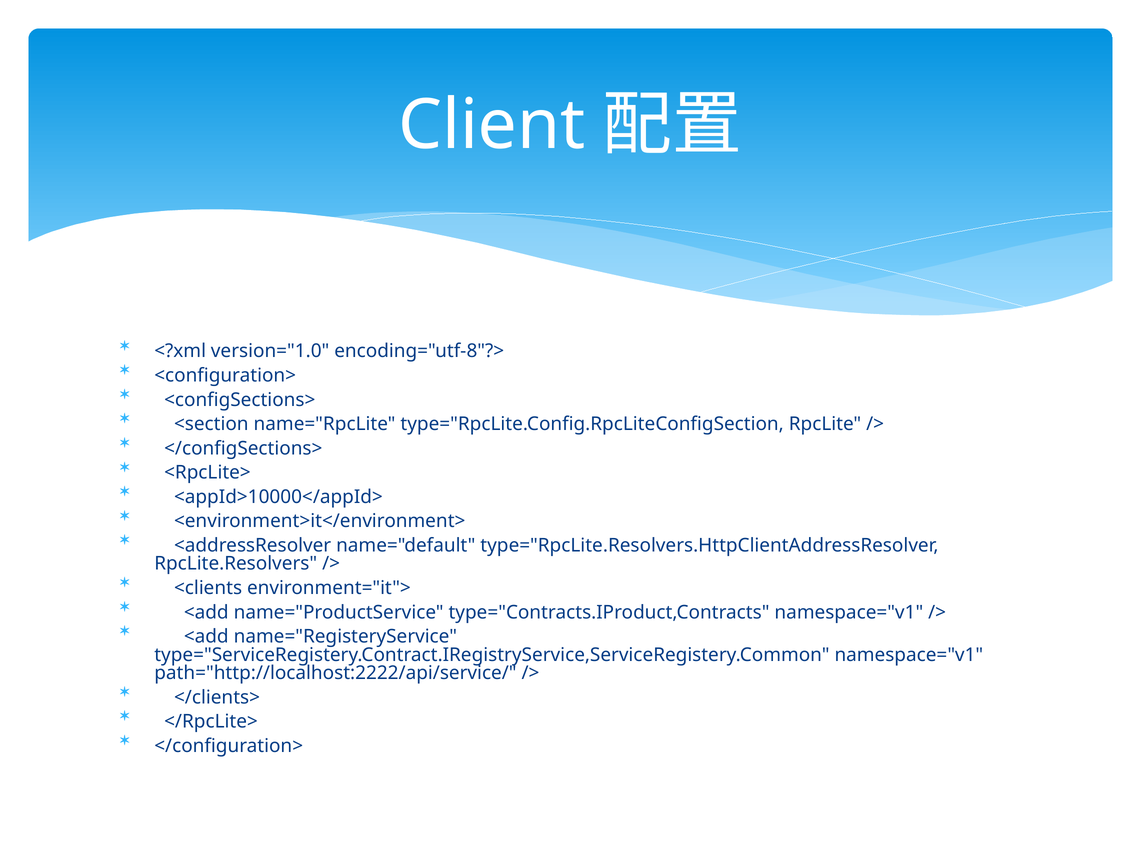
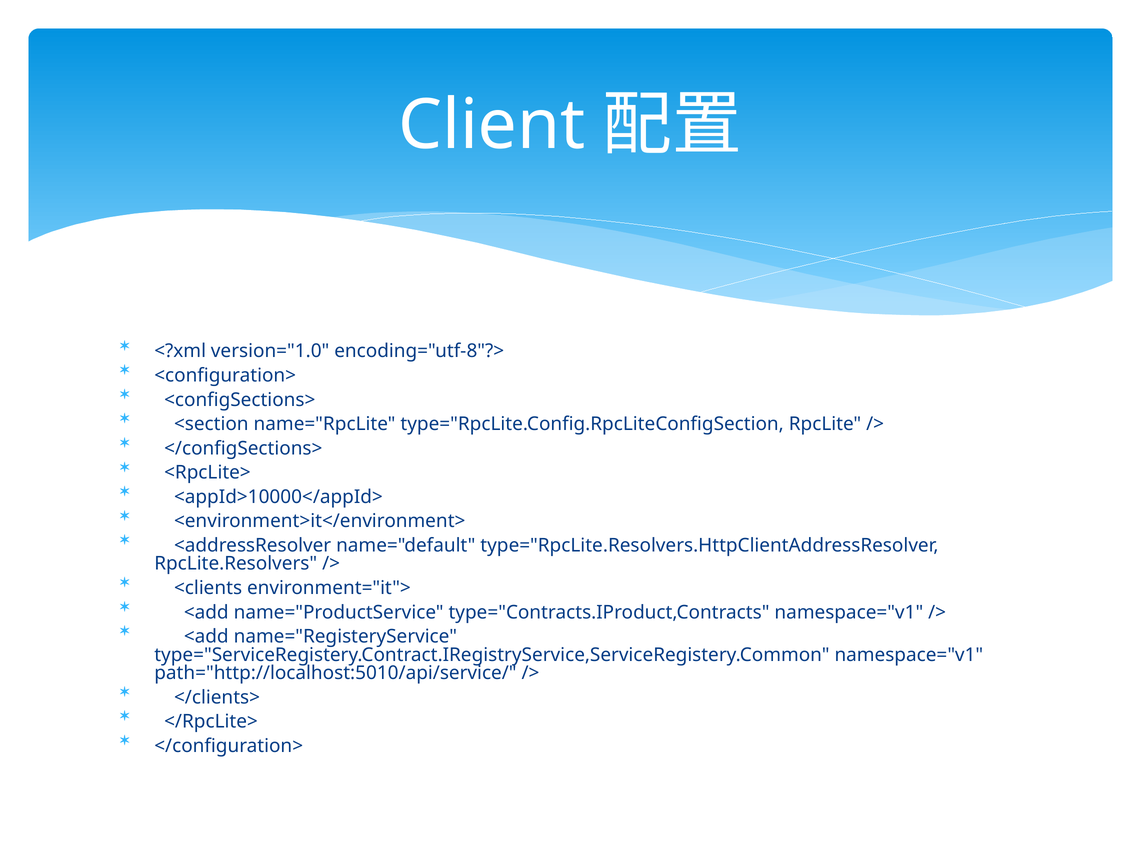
path="http://localhost:2222/api/service/: path="http://localhost:2222/api/service/ -> path="http://localhost:5010/api/service/
